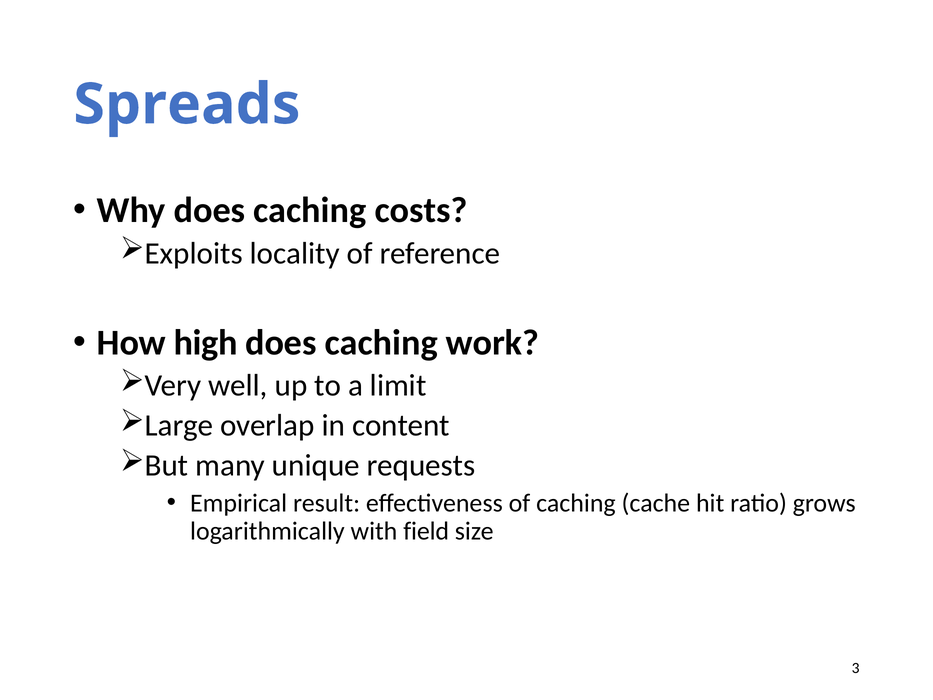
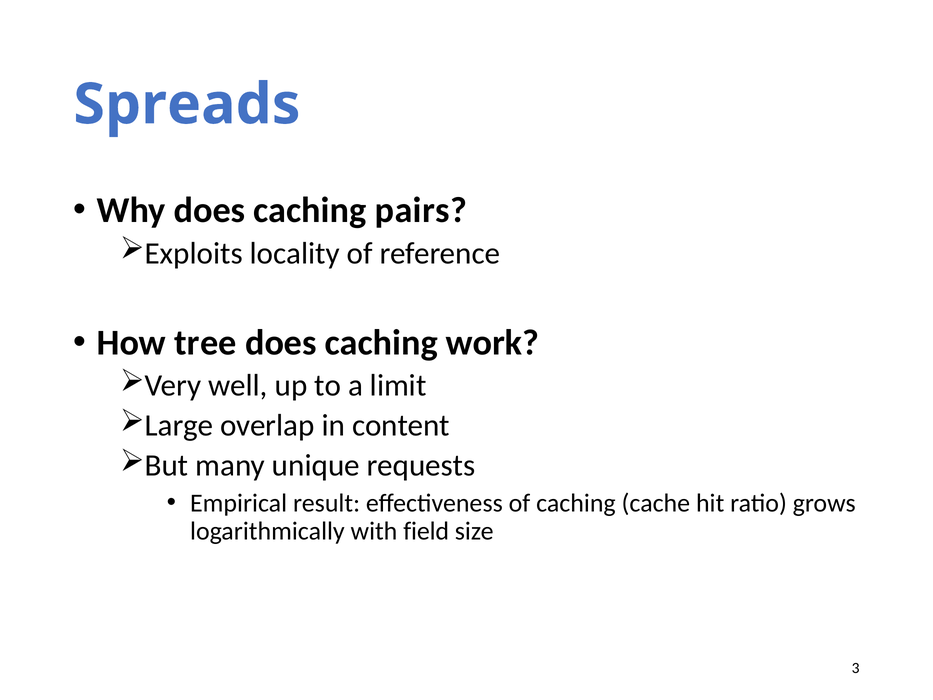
costs: costs -> pairs
high: high -> tree
